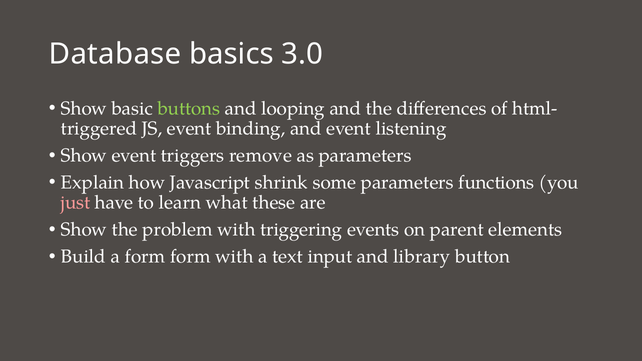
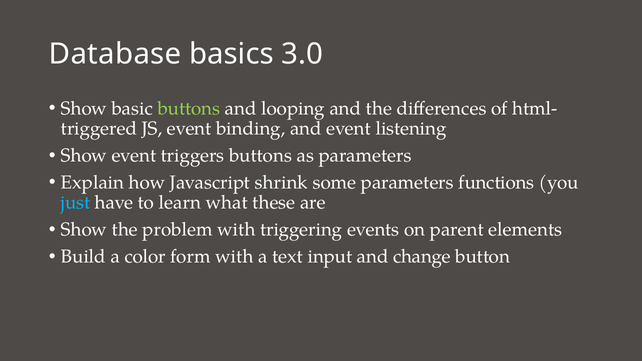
triggers remove: remove -> buttons
just colour: pink -> light blue
a form: form -> color
library: library -> change
